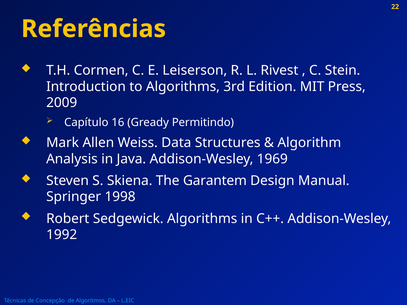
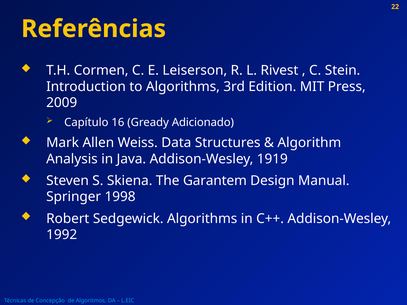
Permitindo: Permitindo -> Adicionado
1969: 1969 -> 1919
